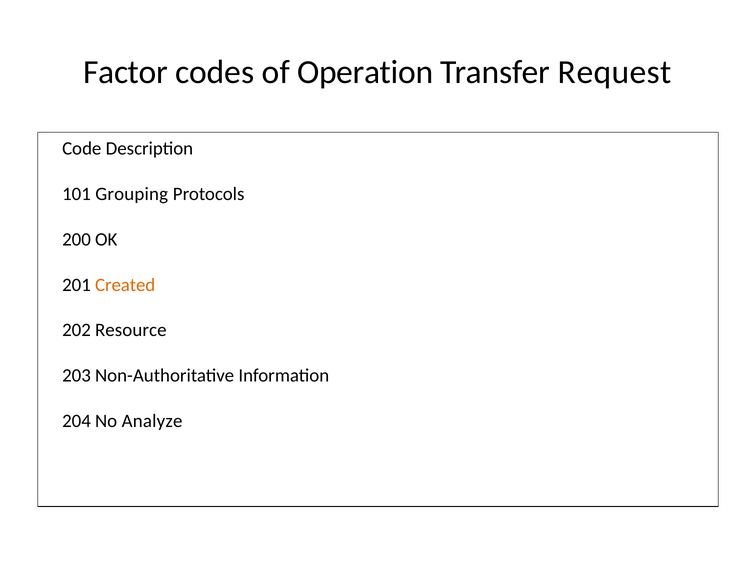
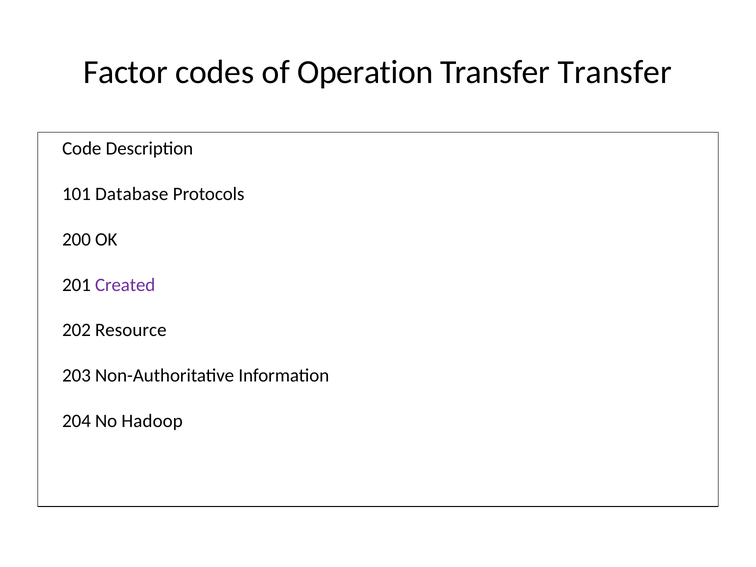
Transfer Request: Request -> Transfer
Grouping: Grouping -> Database
Created colour: orange -> purple
Analyze: Analyze -> Hadoop
